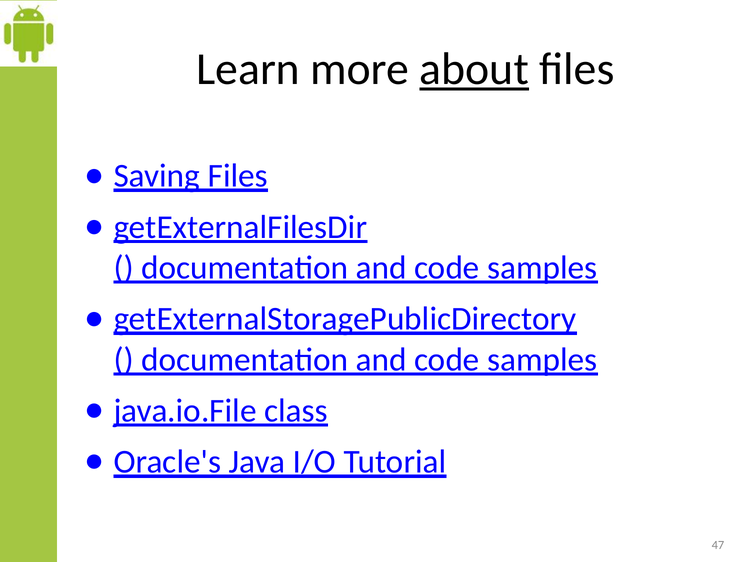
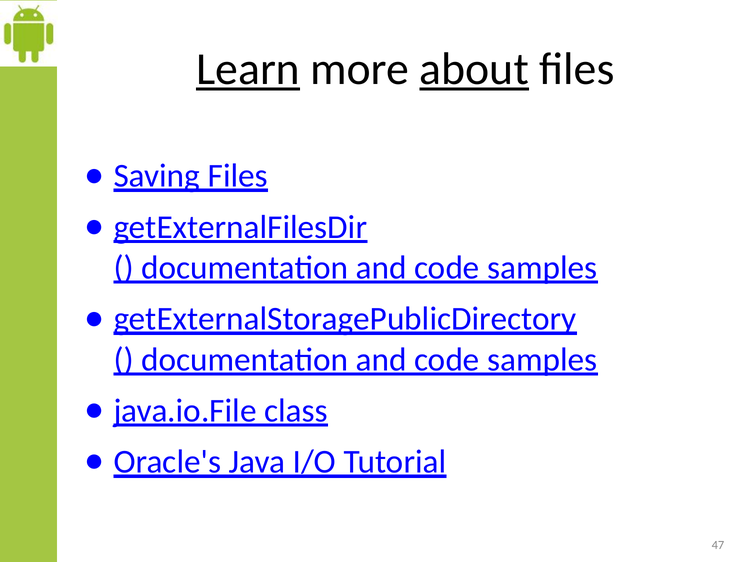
Learn underline: none -> present
